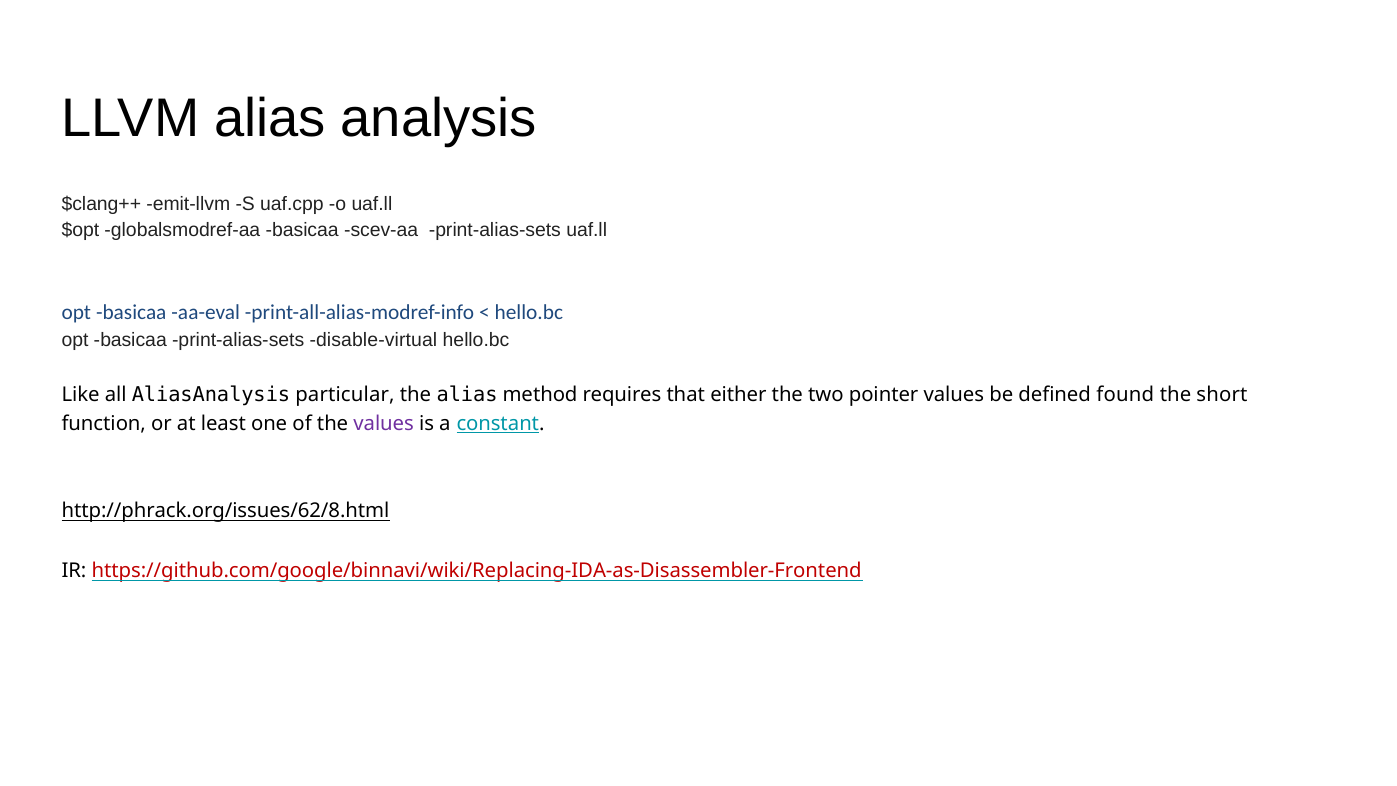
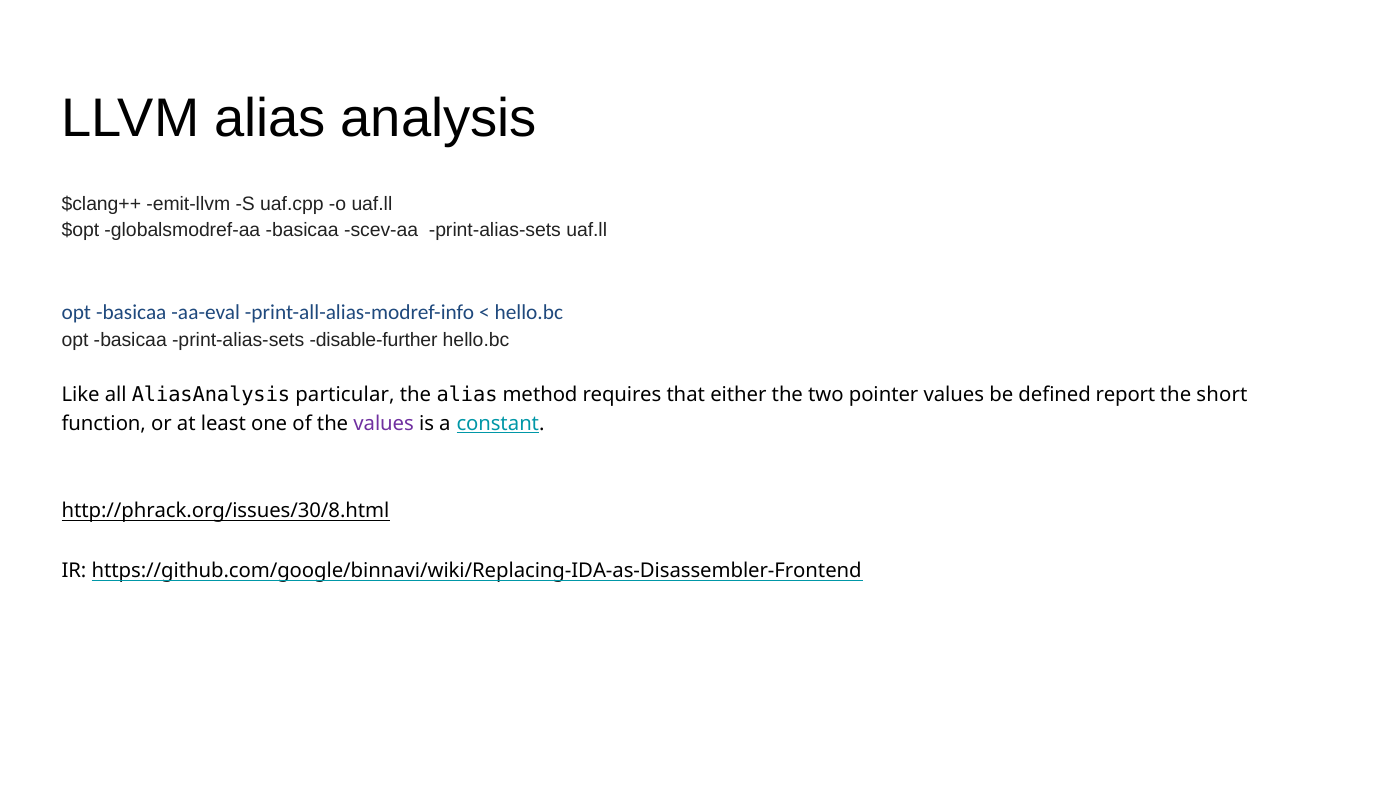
disable-virtual: disable-virtual -> disable-further
found: found -> report
http://phrack.org/issues/62/8.html: http://phrack.org/issues/62/8.html -> http://phrack.org/issues/30/8.html
https://github.com/google/binnavi/wiki/Replacing-IDA-as-Disassembler-Frontend colour: red -> black
